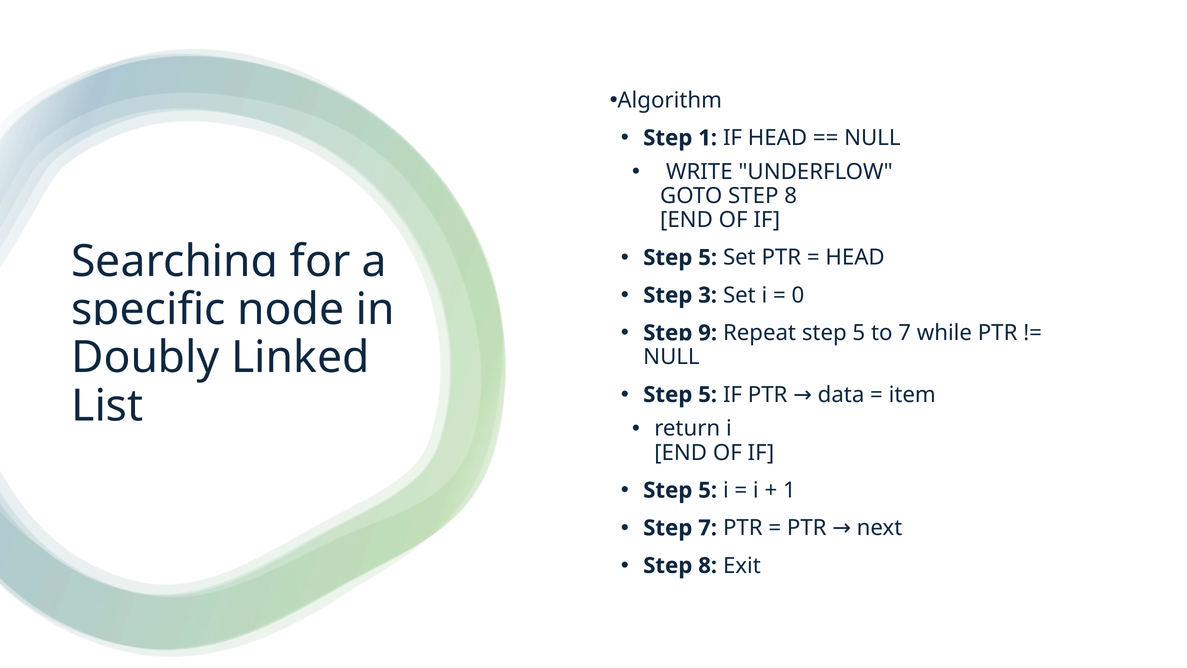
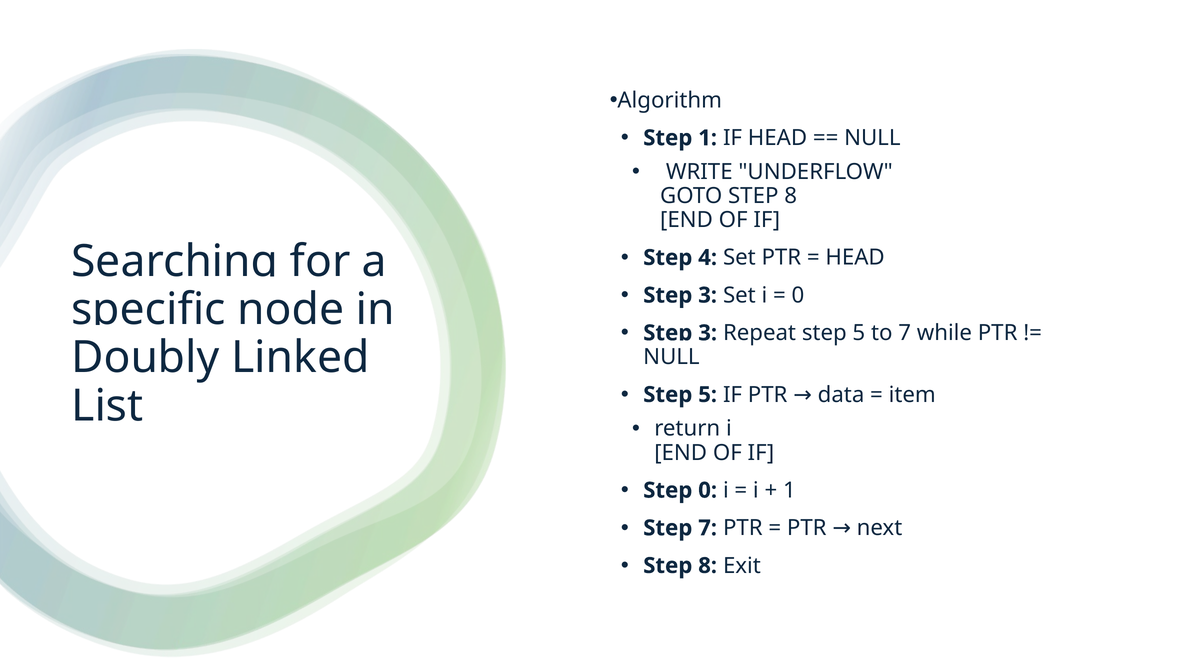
5 at (708, 258): 5 -> 4
9 at (708, 333): 9 -> 3
5 at (708, 490): 5 -> 0
